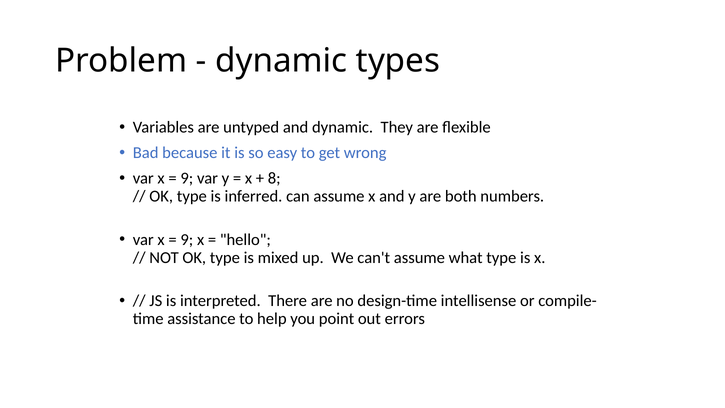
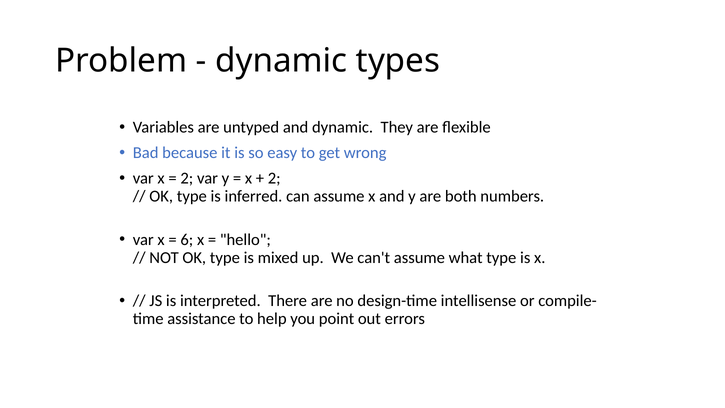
9 at (187, 178): 9 -> 2
8 at (274, 178): 8 -> 2
9 at (187, 239): 9 -> 6
